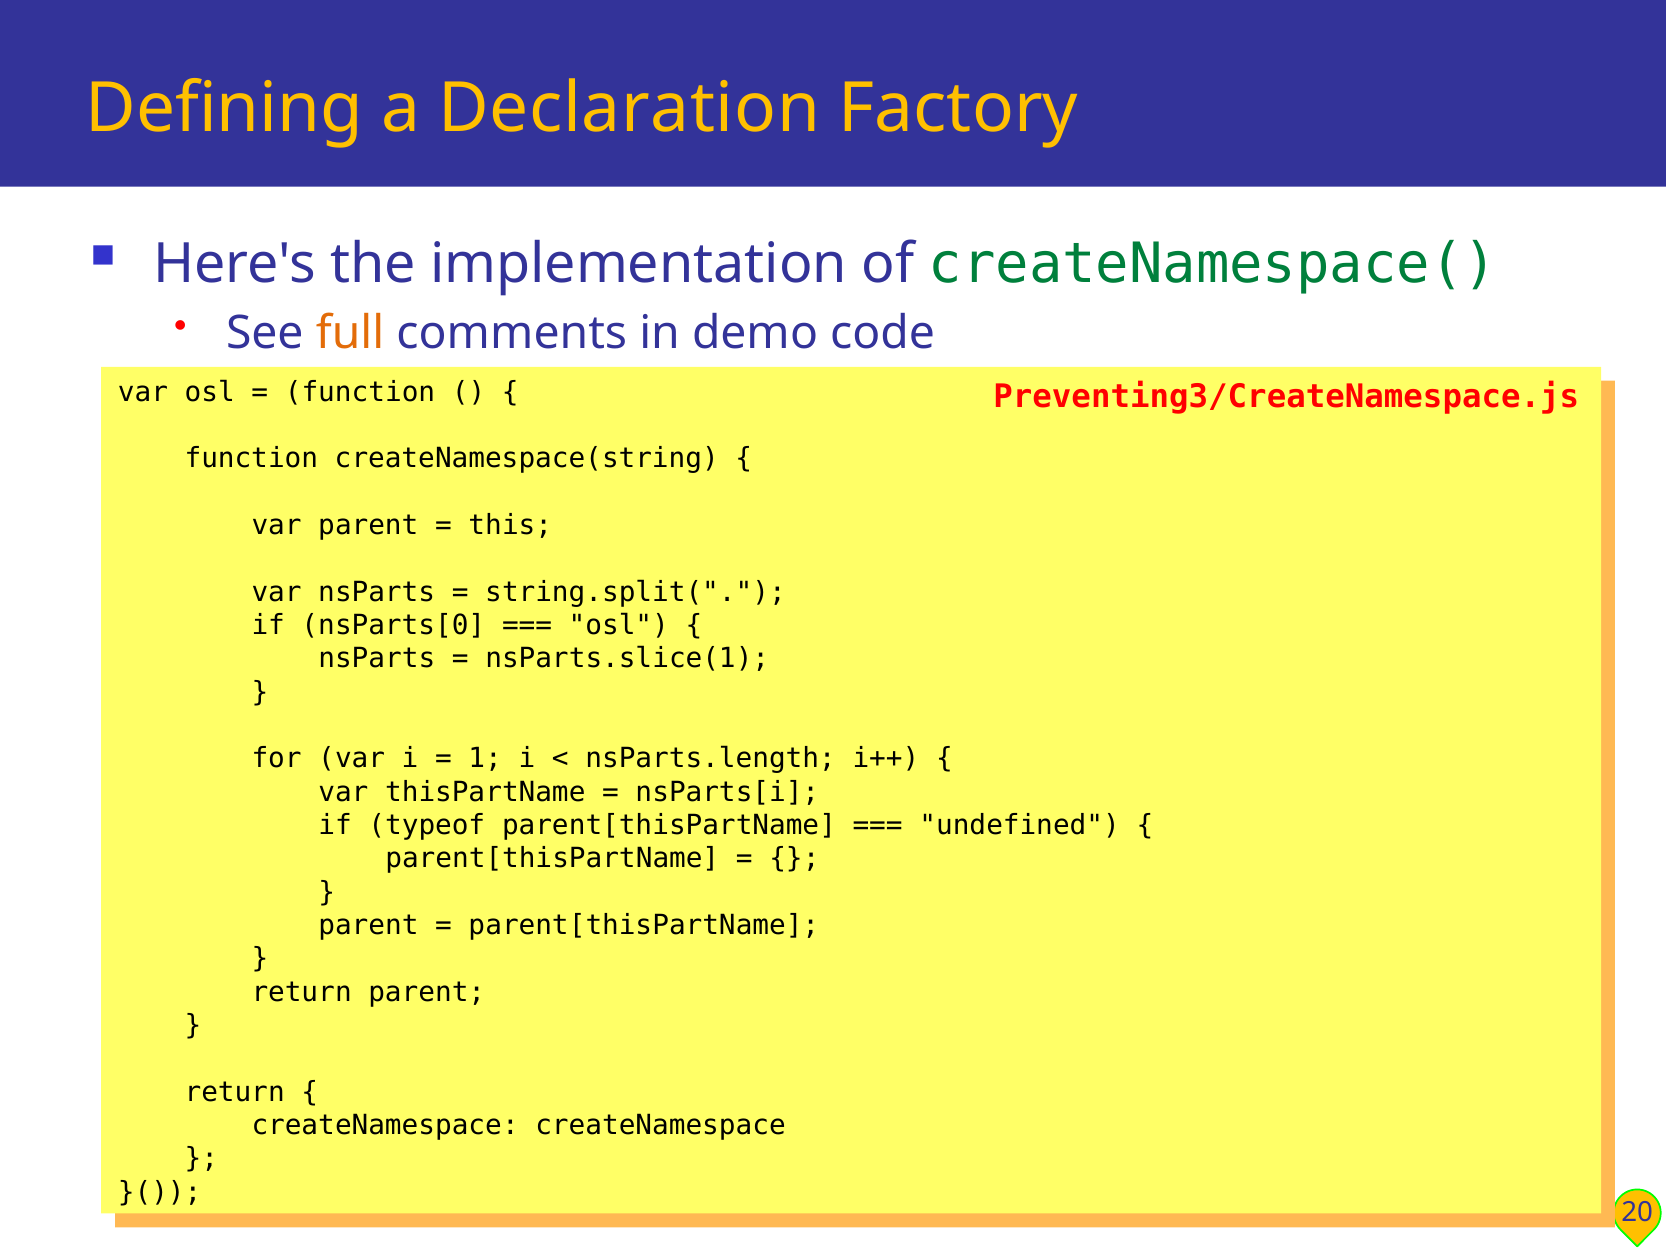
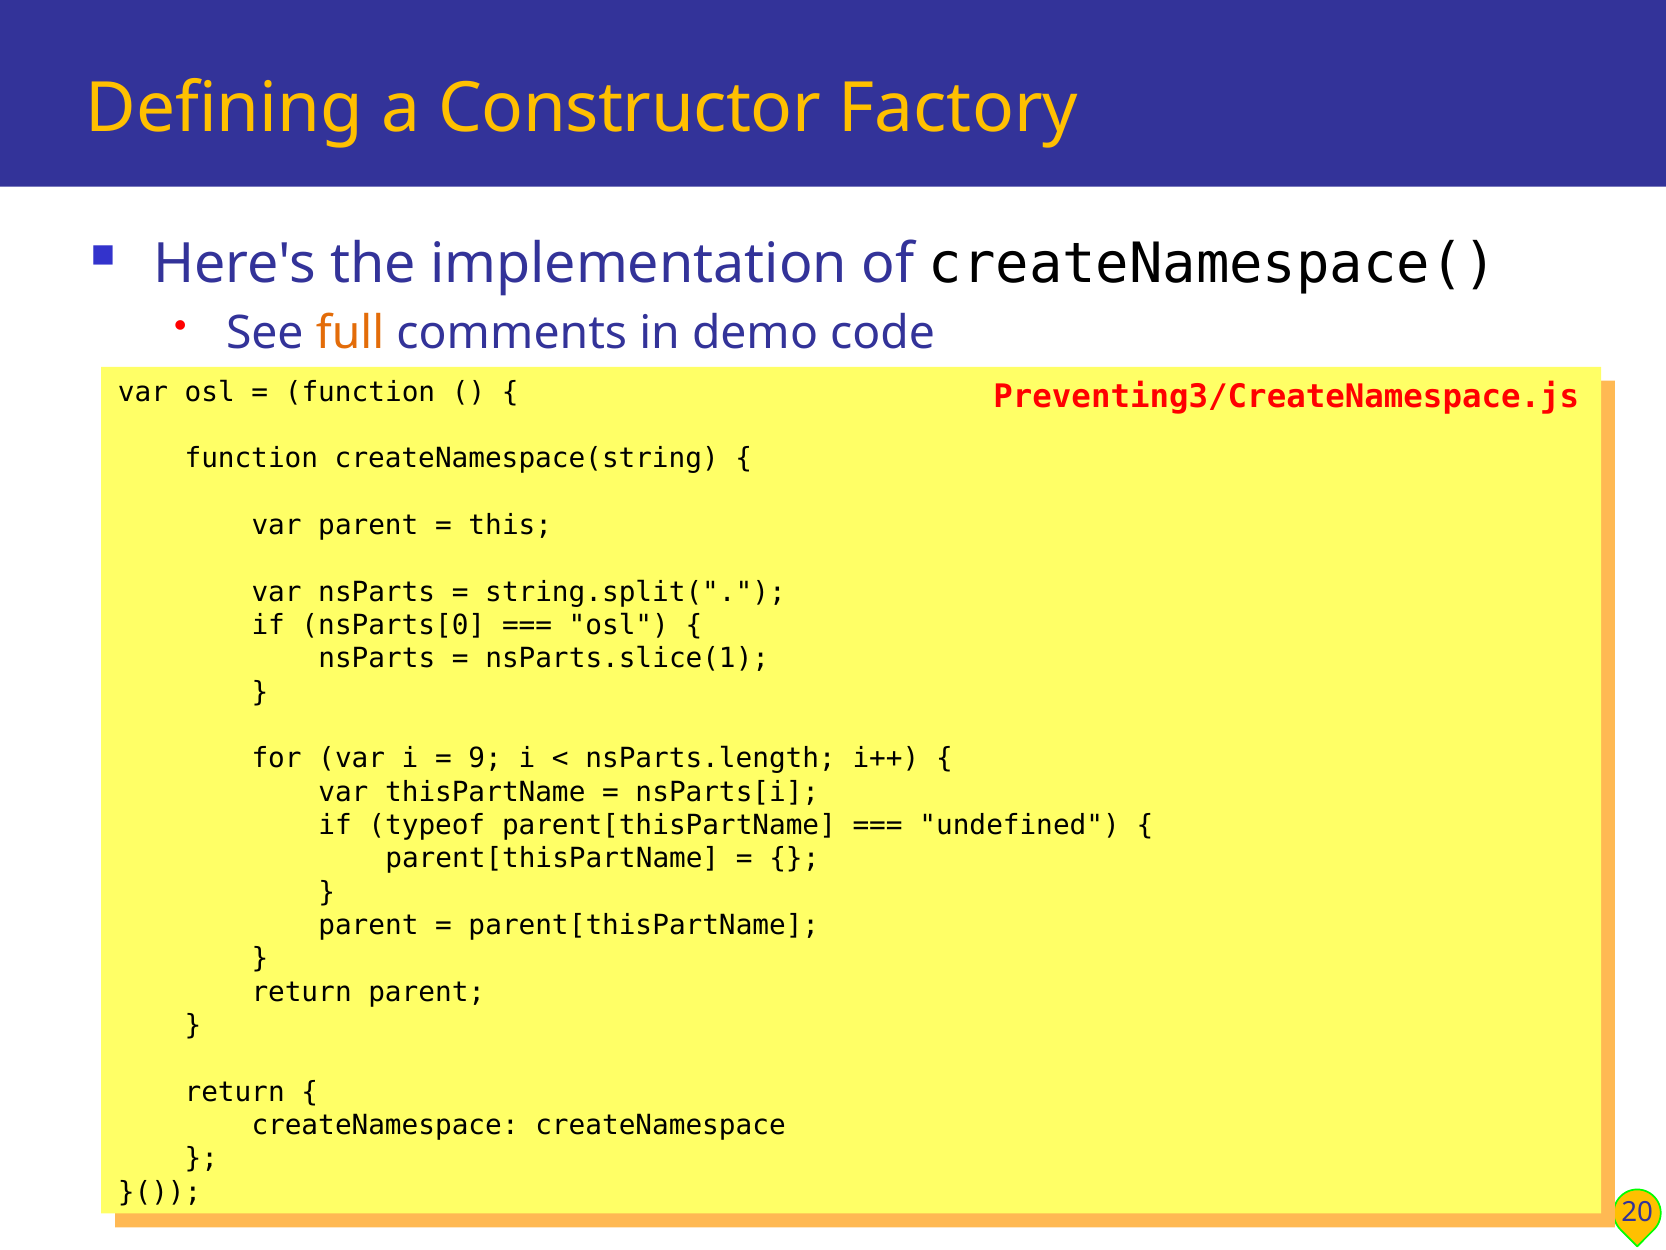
Declaration: Declaration -> Constructor
createNamespace( colour: green -> black
1: 1 -> 9
